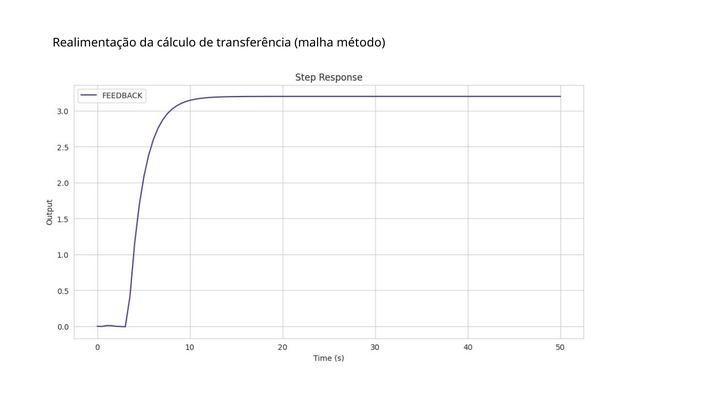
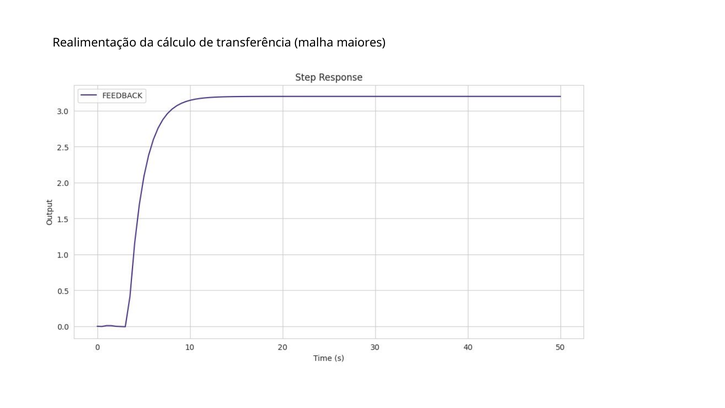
método: método -> maiores
